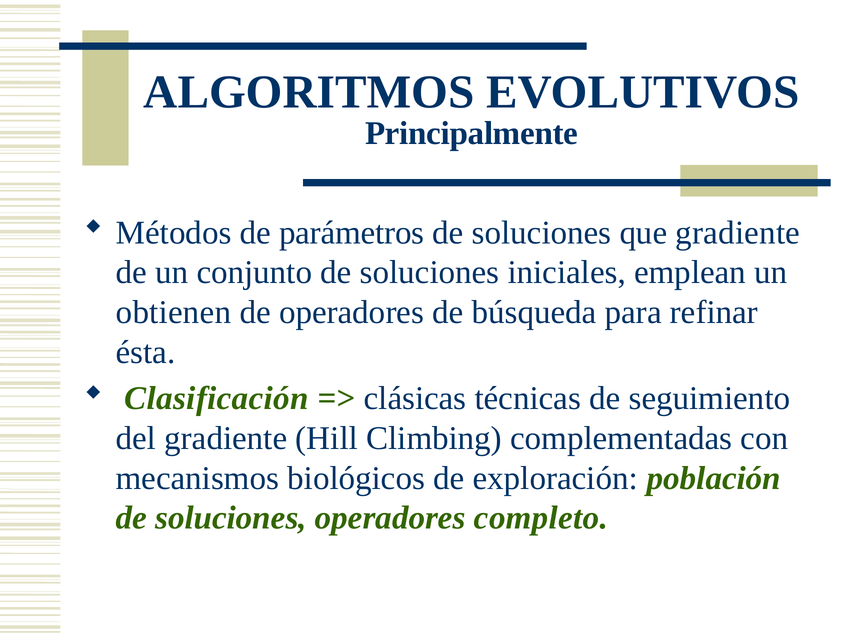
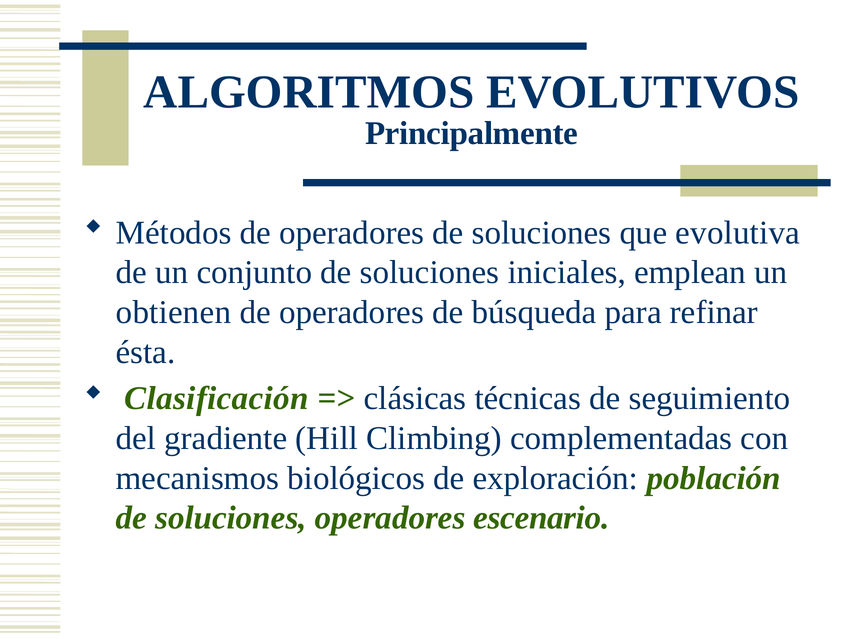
Métodos de parámetros: parámetros -> operadores
que gradiente: gradiente -> evolutiva
completo: completo -> escenario
